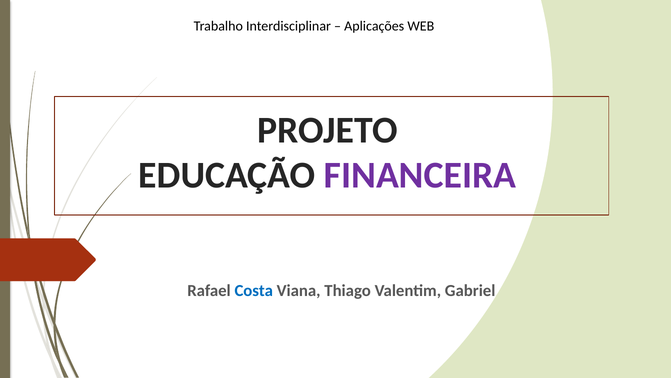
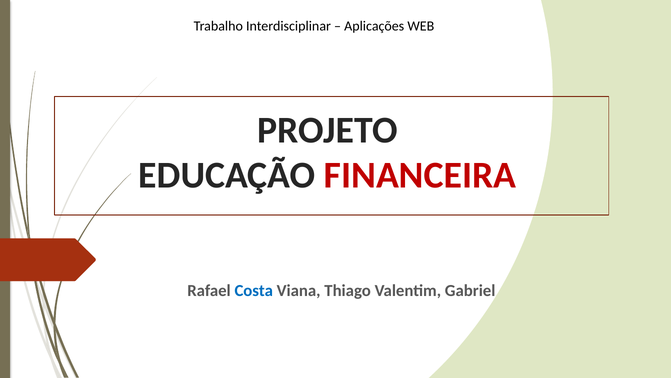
FINANCEIRA colour: purple -> red
